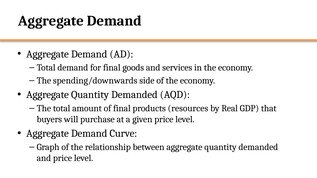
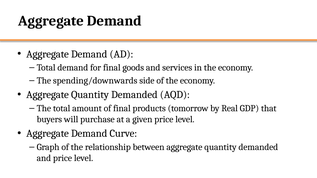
resources: resources -> tomorrow
